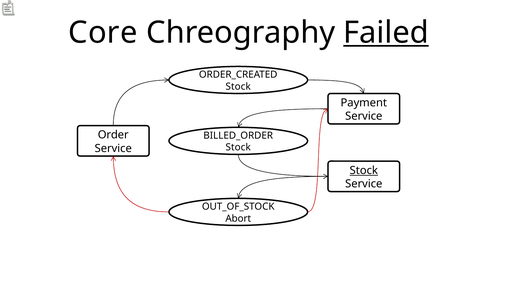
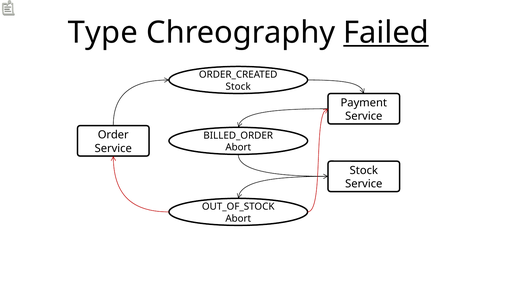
Core: Core -> Type
Stock at (238, 147): Stock -> Abort
Stock at (364, 170) underline: present -> none
